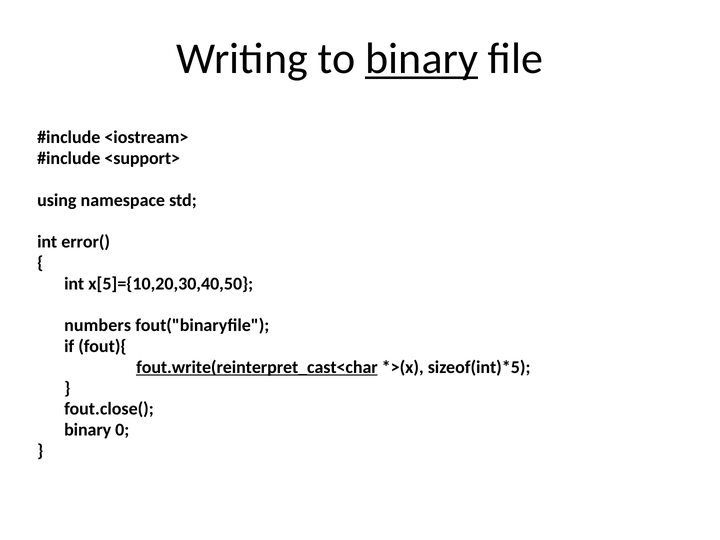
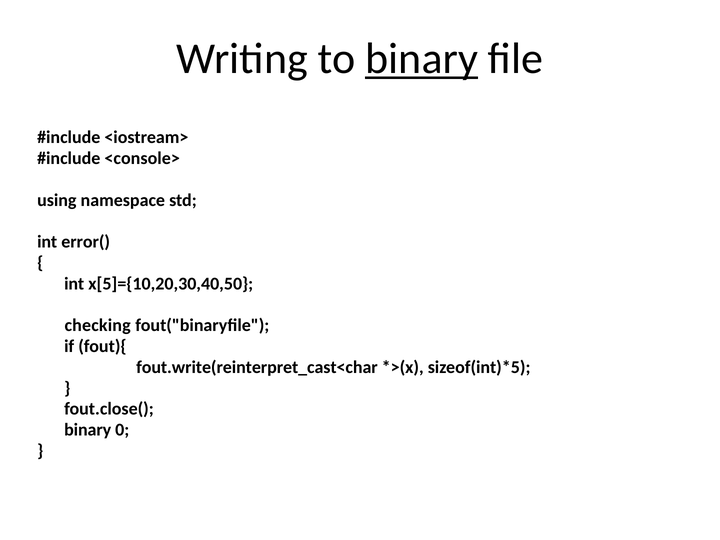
<support>: <support> -> <console>
numbers: numbers -> checking
fout.write(reinterpret_cast<char underline: present -> none
